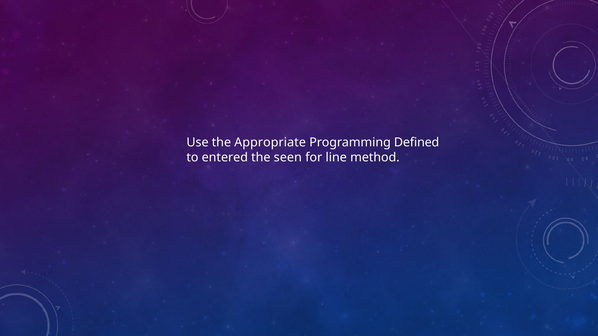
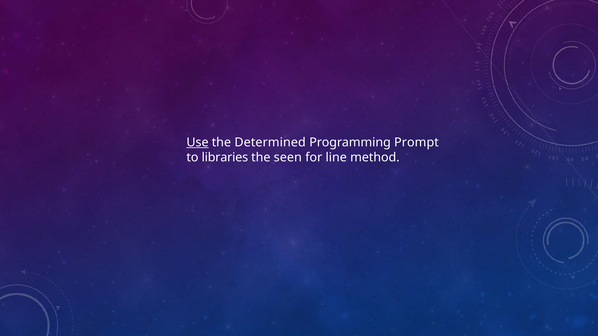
Use underline: none -> present
Appropriate: Appropriate -> Determined
Defined: Defined -> Prompt
entered: entered -> libraries
